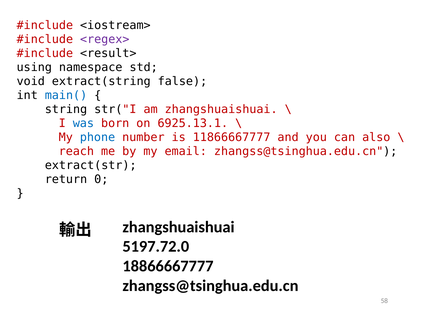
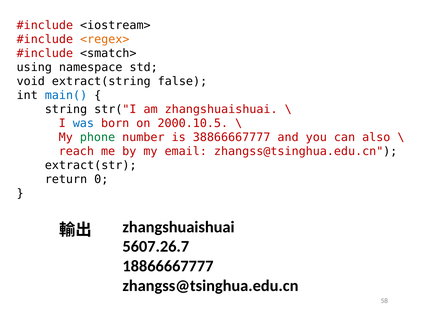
<regex> colour: purple -> orange
<result>: <result> -> <smatch>
6925.13.1: 6925.13.1 -> 2000.10.5
phone colour: blue -> green
11866667777: 11866667777 -> 38866667777
5197.72.0: 5197.72.0 -> 5607.26.7
